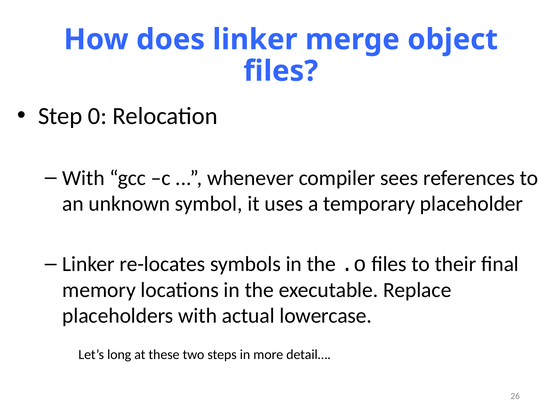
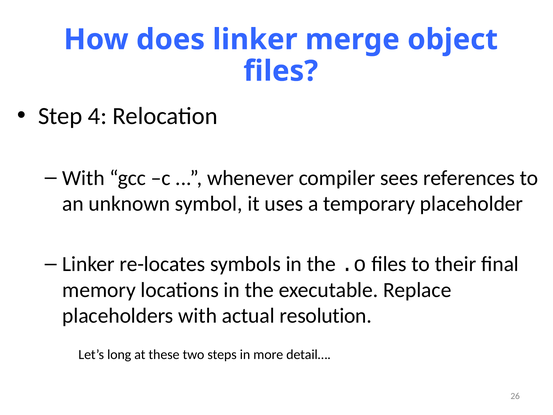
0: 0 -> 4
lowercase: lowercase -> resolution
